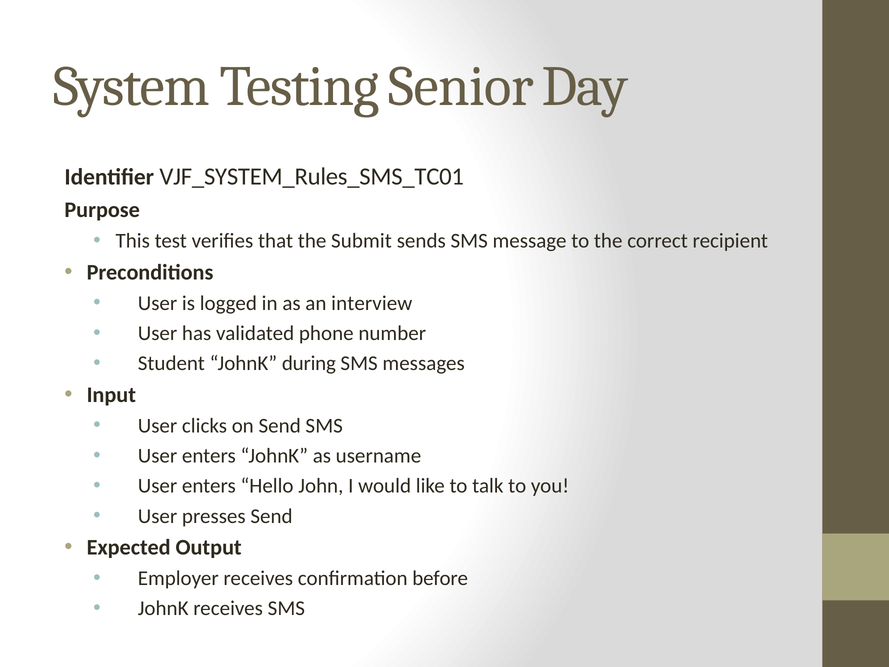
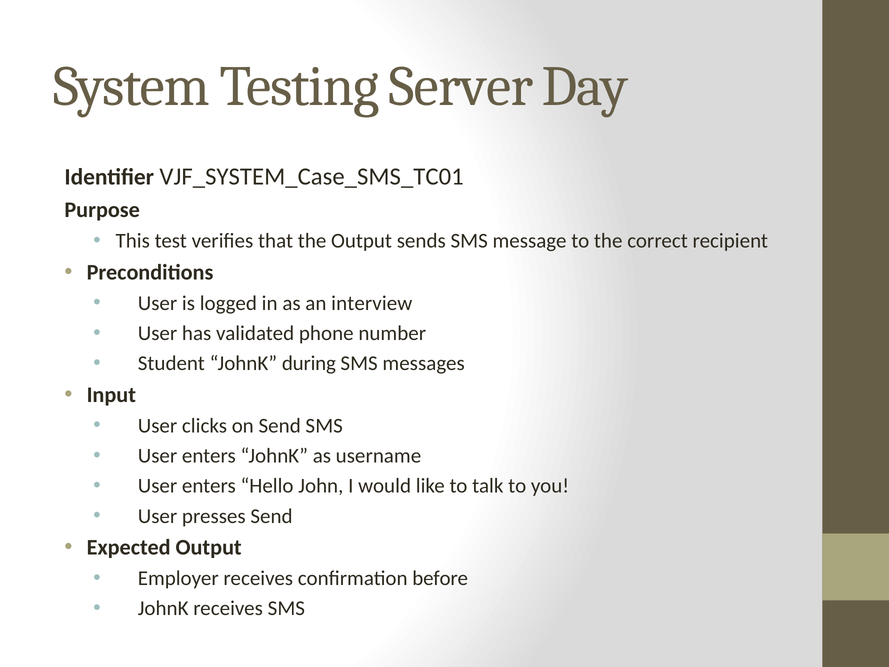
Senior: Senior -> Server
VJF_SYSTEM_Rules_SMS_TC01: VJF_SYSTEM_Rules_SMS_TC01 -> VJF_SYSTEM_Case_SMS_TC01
the Submit: Submit -> Output
